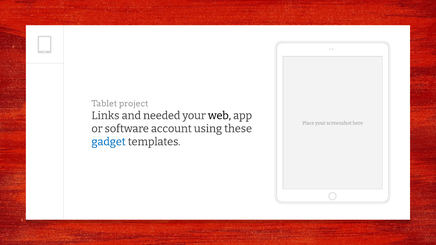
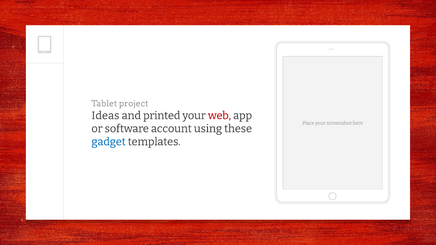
Links: Links -> Ideas
needed: needed -> printed
web colour: black -> red
